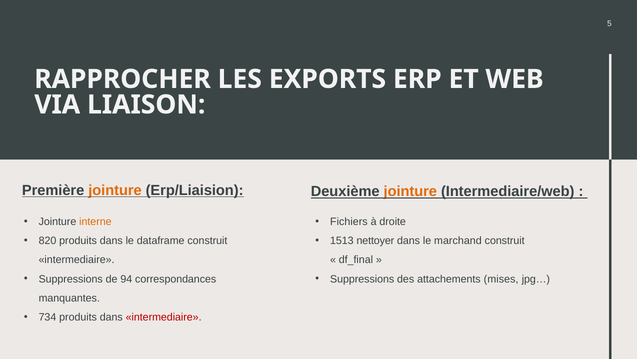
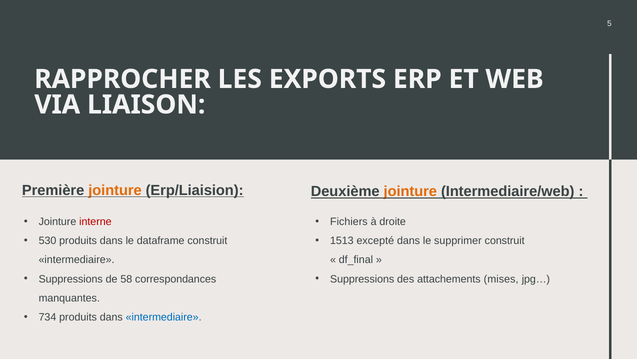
interne colour: orange -> red
820: 820 -> 530
nettoyer: nettoyer -> excepté
marchand: marchand -> supprimer
94: 94 -> 58
intermediaire at (164, 317) colour: red -> blue
